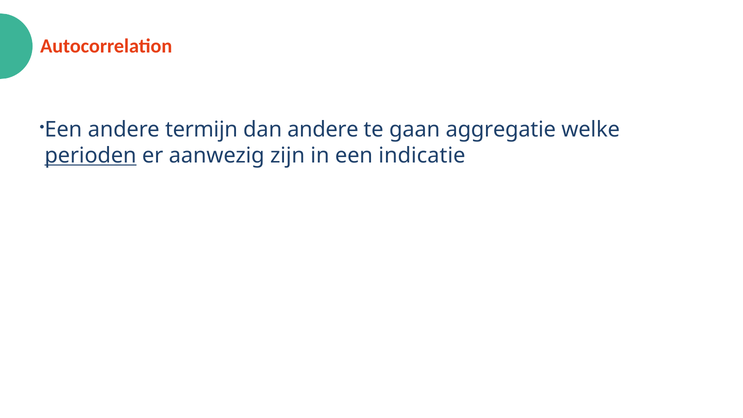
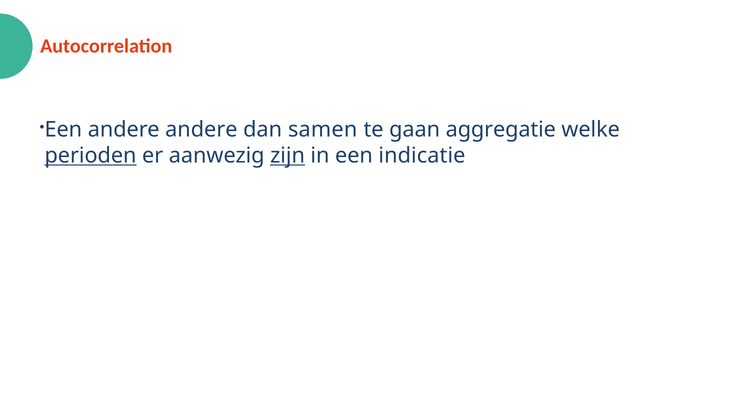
andere termijn: termijn -> andere
dan andere: andere -> samen
zijn underline: none -> present
